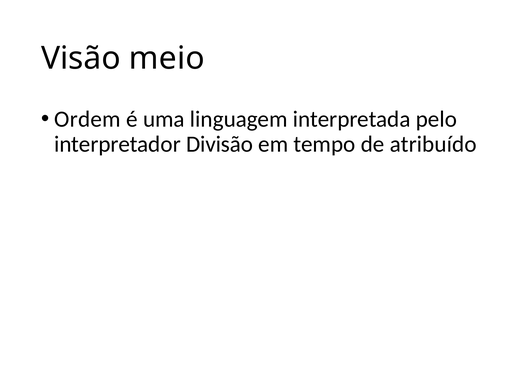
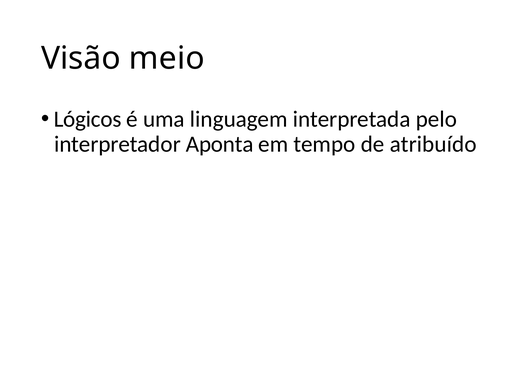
Ordem: Ordem -> Lógicos
Divisão: Divisão -> Aponta
